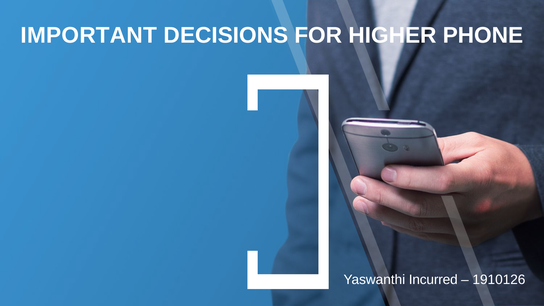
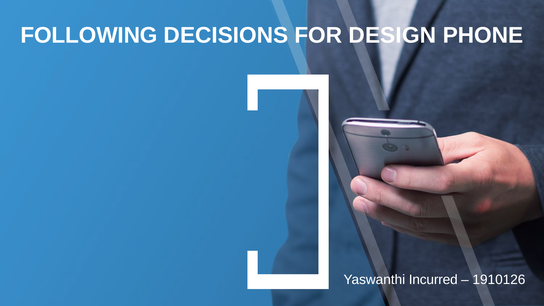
IMPORTANT: IMPORTANT -> FOLLOWING
HIGHER: HIGHER -> DESIGN
